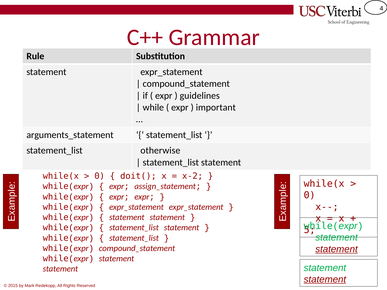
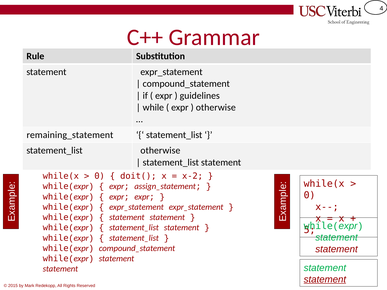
important at (216, 107): important -> otherwise
arguments_statement: arguments_statement -> remaining_statement
statement at (337, 249) underline: present -> none
